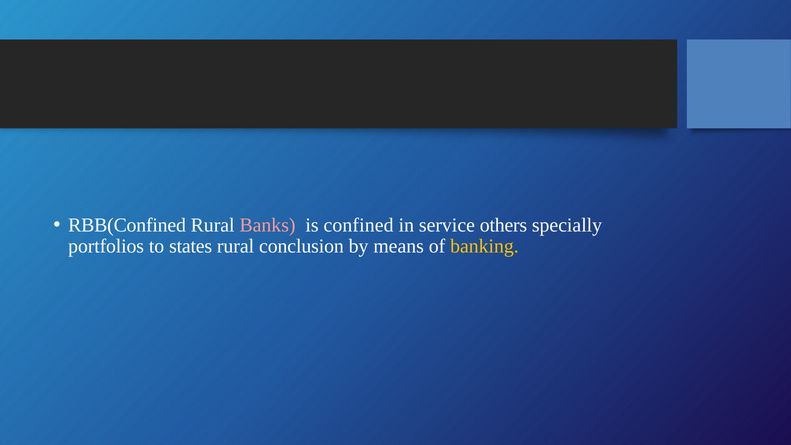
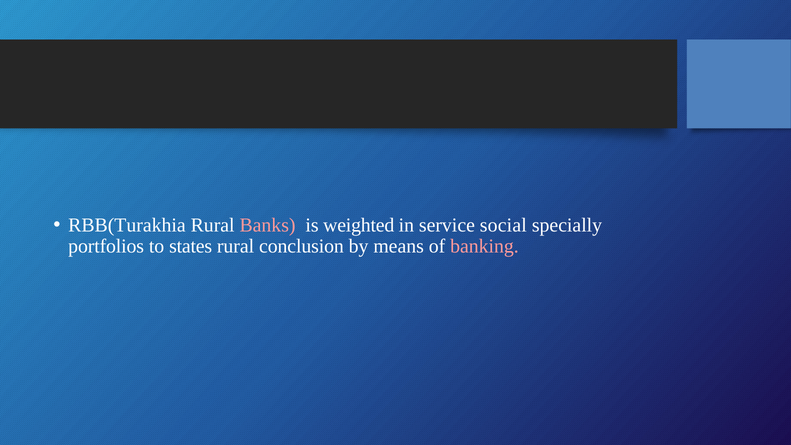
RBB(Confined: RBB(Confined -> RBB(Turakhia
confined: confined -> weighted
others: others -> social
banking colour: yellow -> pink
